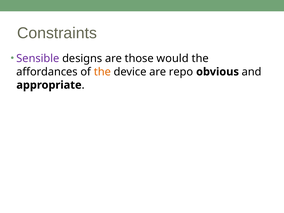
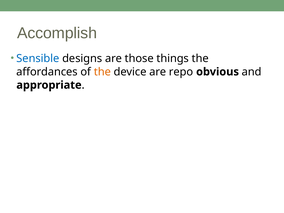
Constraints: Constraints -> Accomplish
Sensible colour: purple -> blue
would: would -> things
